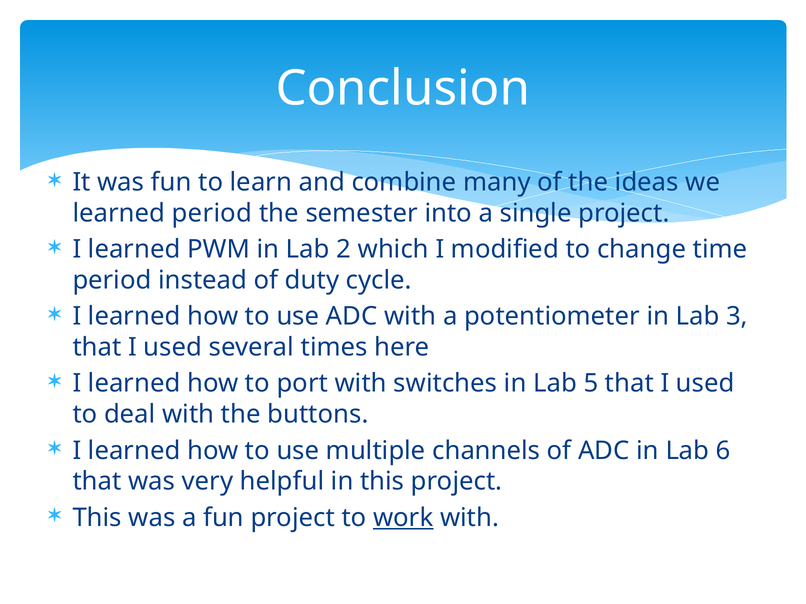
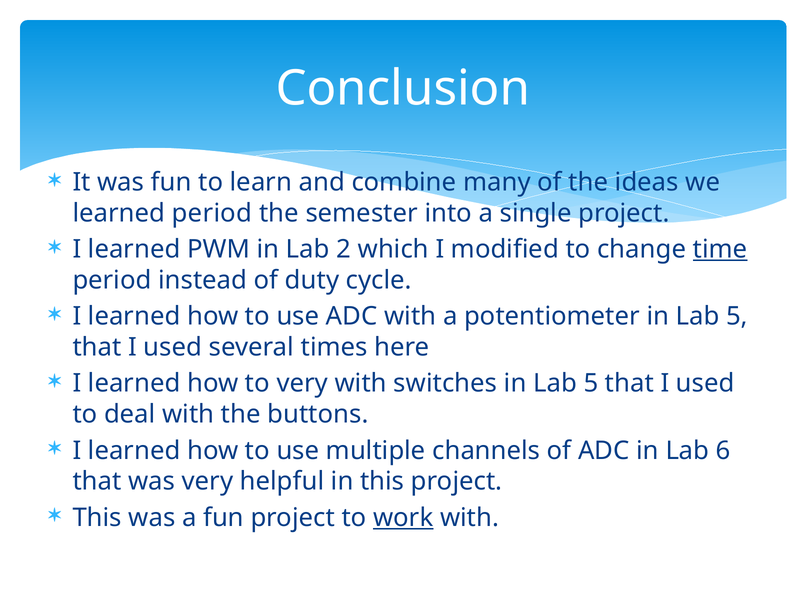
time underline: none -> present
potentiometer in Lab 3: 3 -> 5
to port: port -> very
